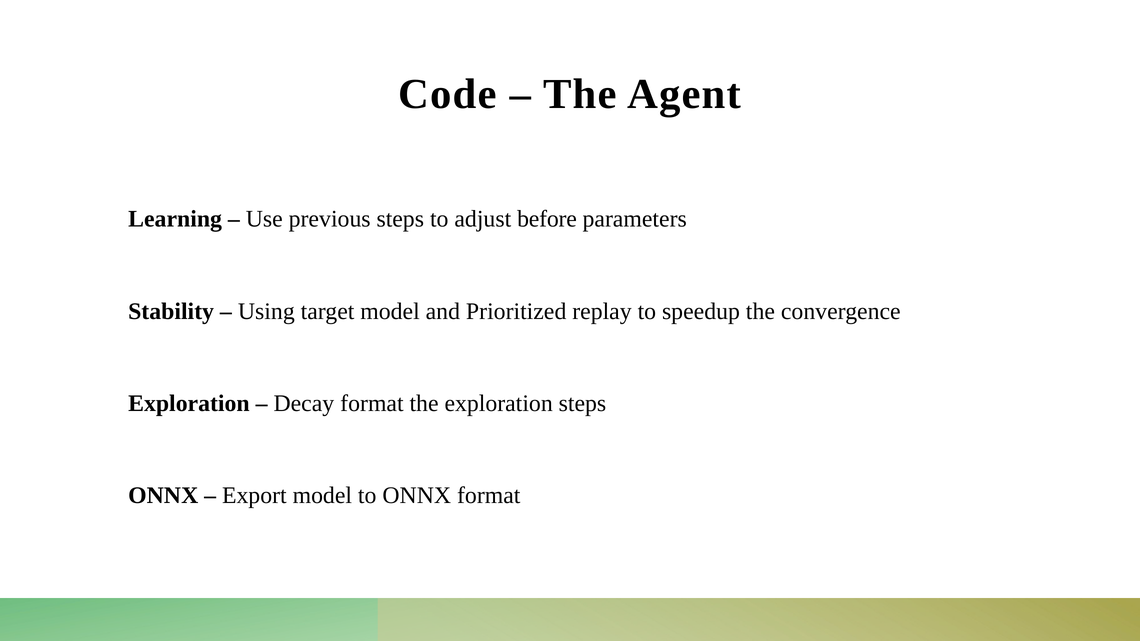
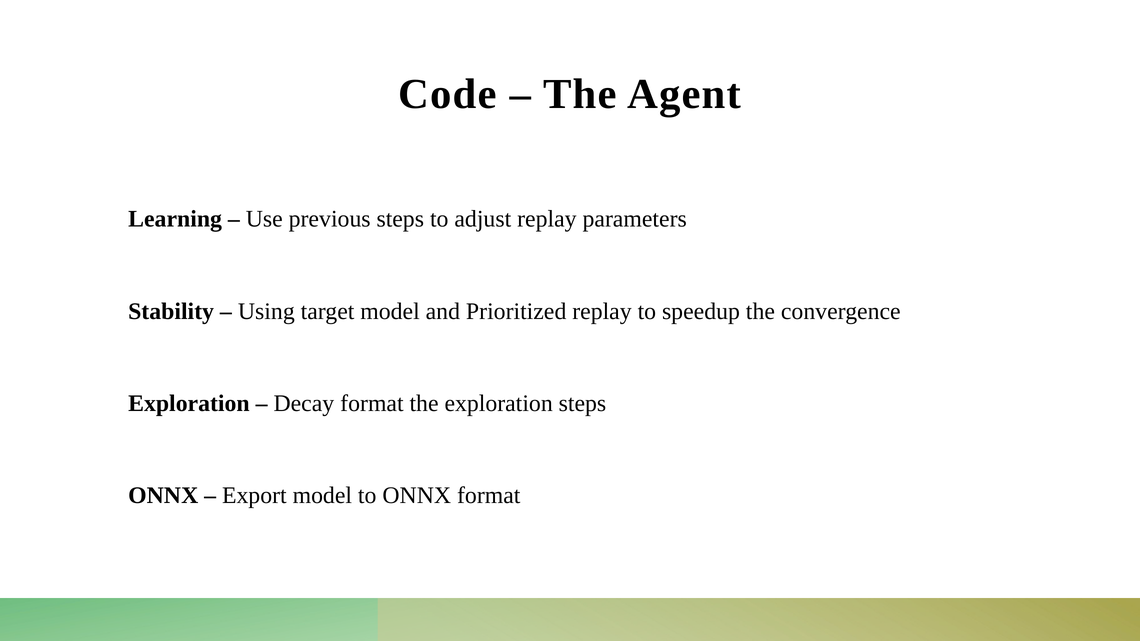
adjust before: before -> replay
